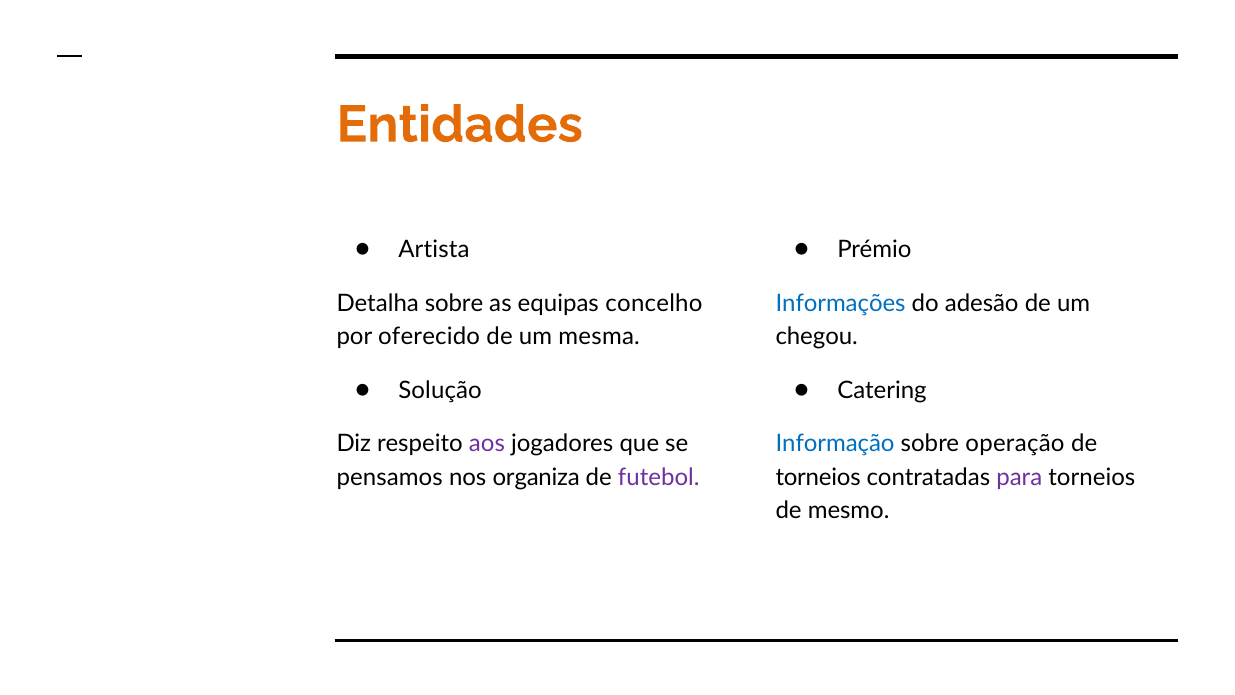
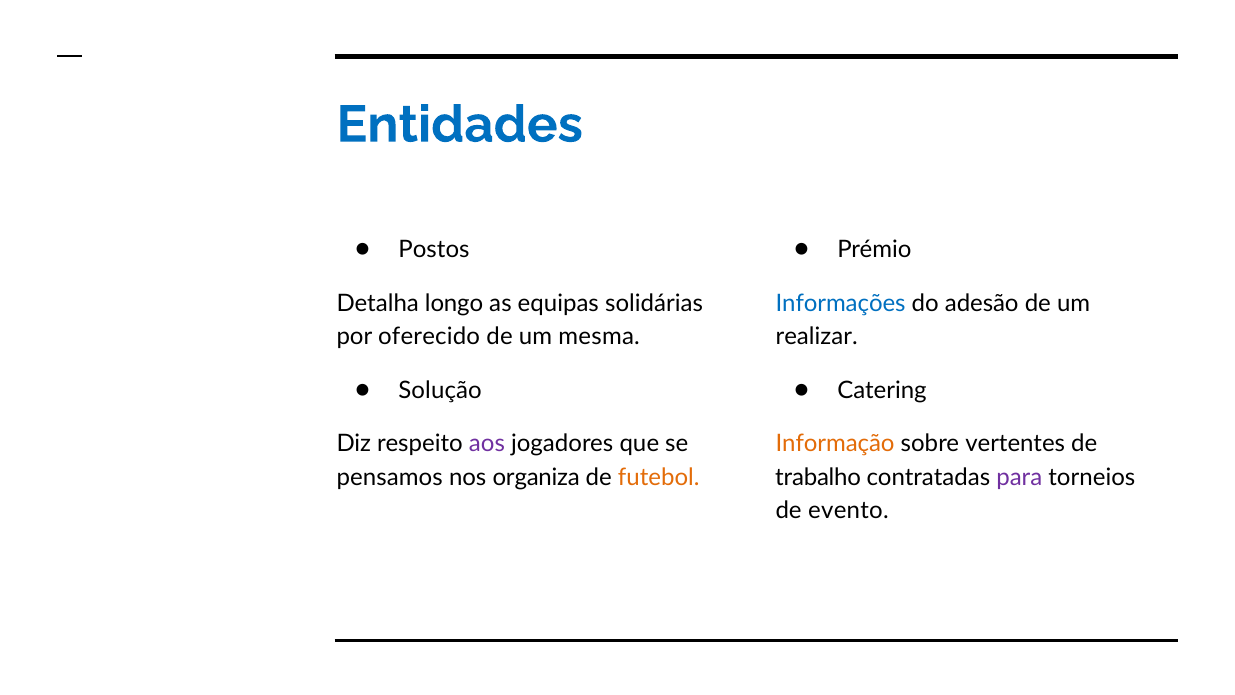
Entidades colour: orange -> blue
Artista: Artista -> Postos
Detalha sobre: sobre -> longo
concelho: concelho -> solidárias
chegou: chegou -> realizar
Informação colour: blue -> orange
operação: operação -> vertentes
futebol colour: purple -> orange
torneios at (818, 477): torneios -> trabalho
mesmo: mesmo -> evento
